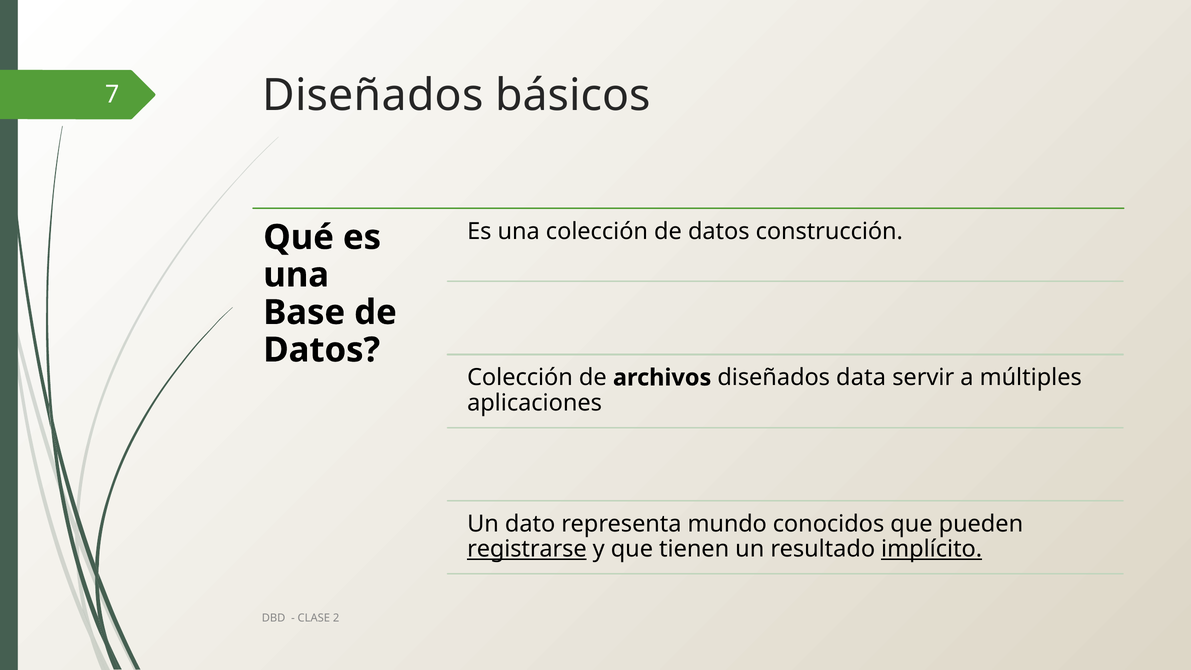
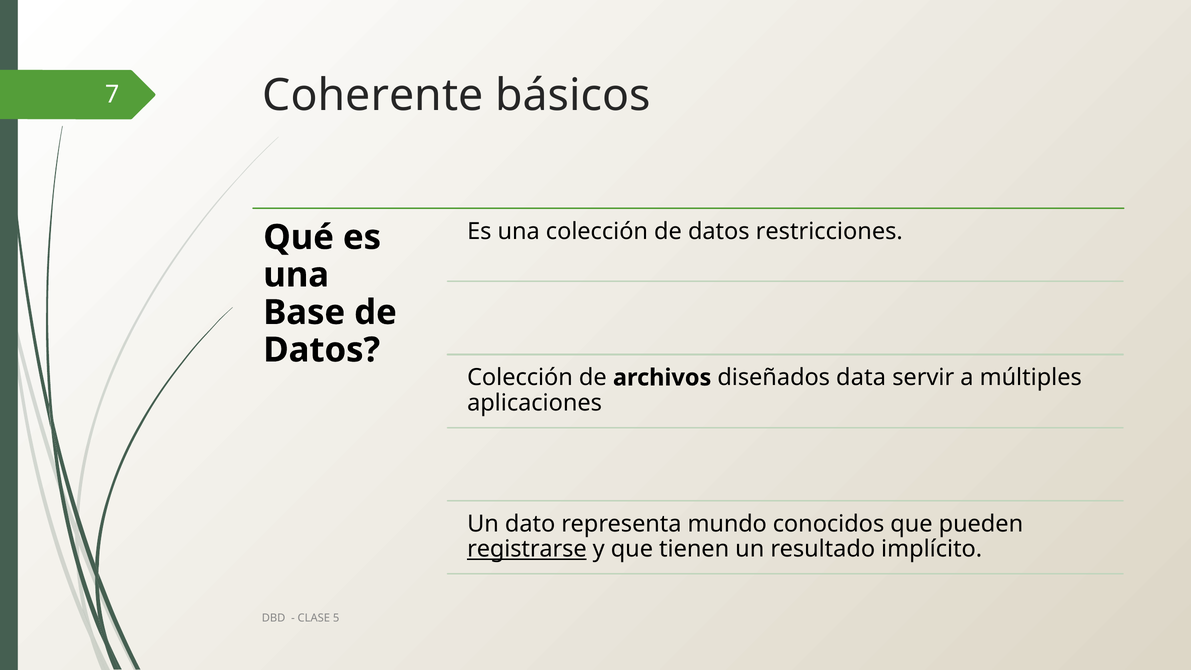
Diseñados at (373, 95): Diseñados -> Coherente
construcción: construcción -> restricciones
implícito underline: present -> none
2: 2 -> 5
